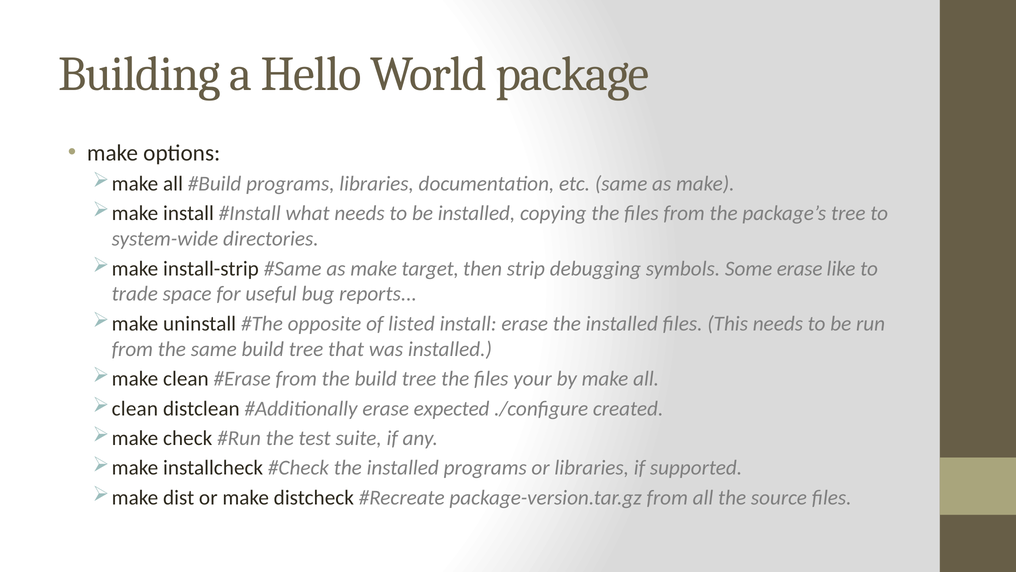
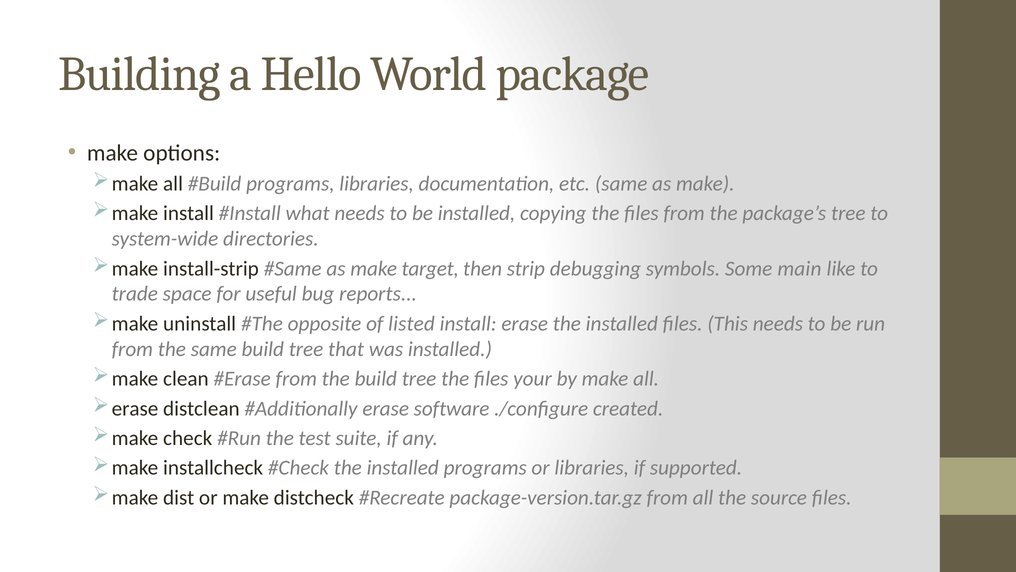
Some erase: erase -> main
clean at (135, 408): clean -> erase
expected: expected -> software
